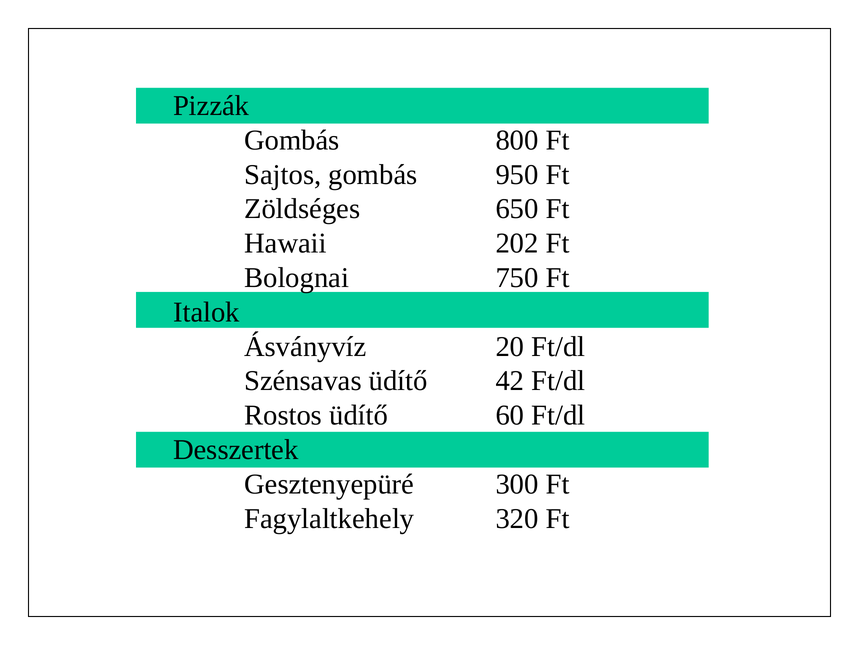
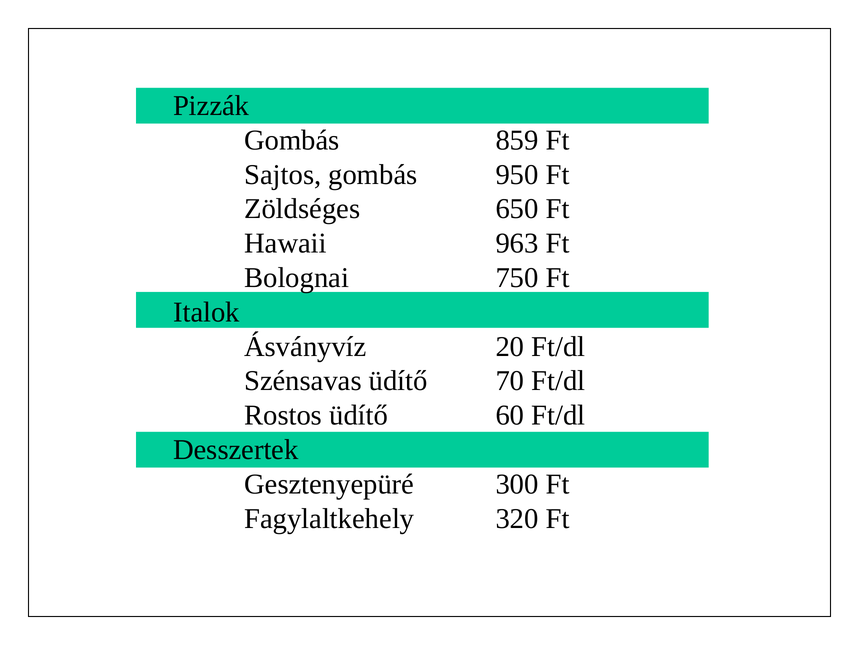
800: 800 -> 859
202: 202 -> 963
42: 42 -> 70
